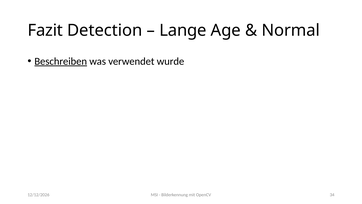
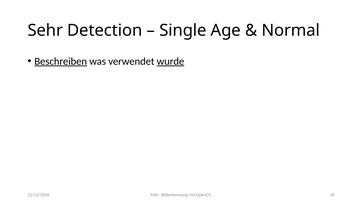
Fazit: Fazit -> Sehr
Lange: Lange -> Single
wurde underline: none -> present
